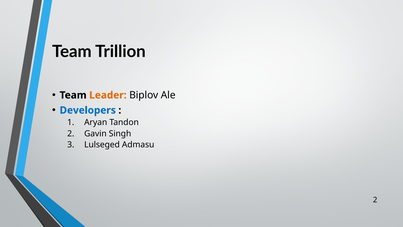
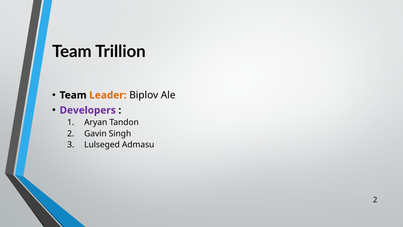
Developers colour: blue -> purple
